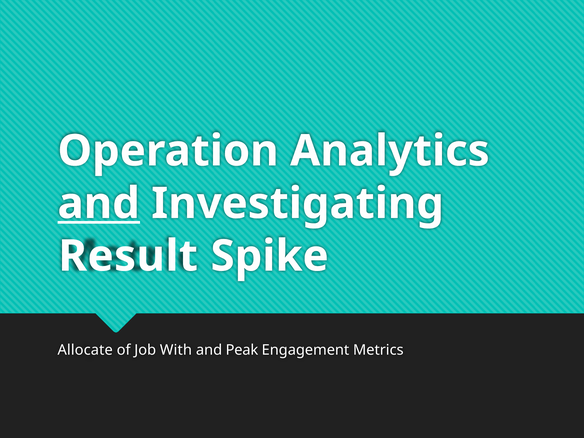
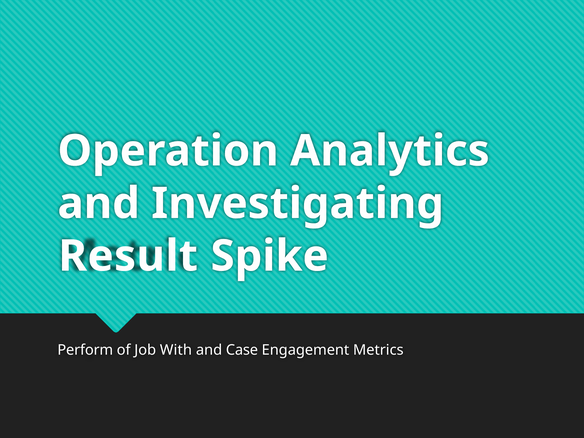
and at (99, 204) underline: present -> none
Allocate: Allocate -> Perform
Peak: Peak -> Case
